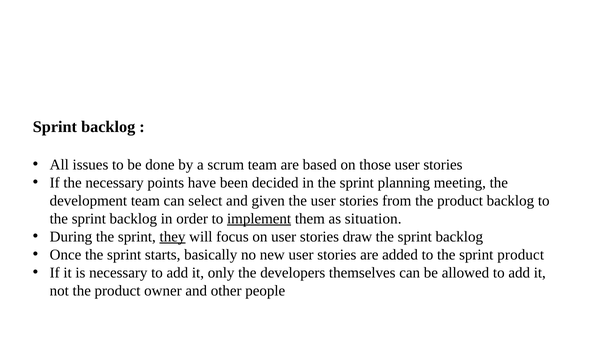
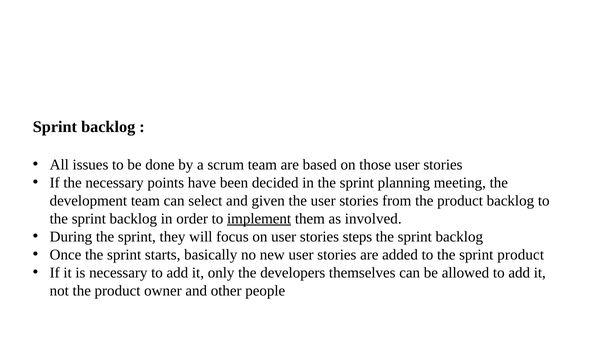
situation: situation -> involved
they underline: present -> none
draw: draw -> steps
